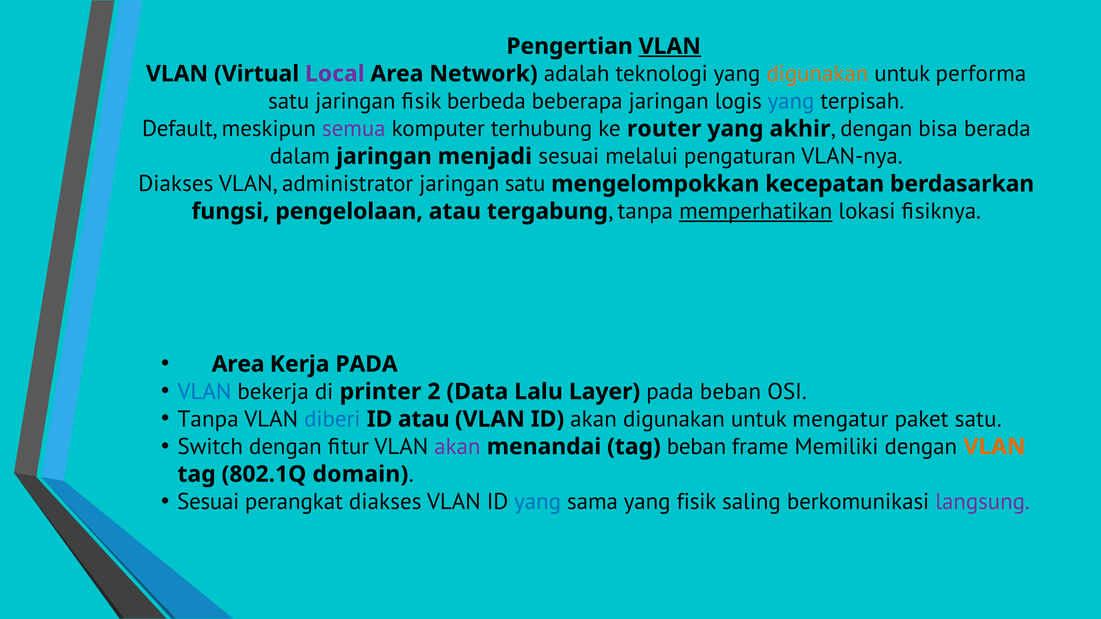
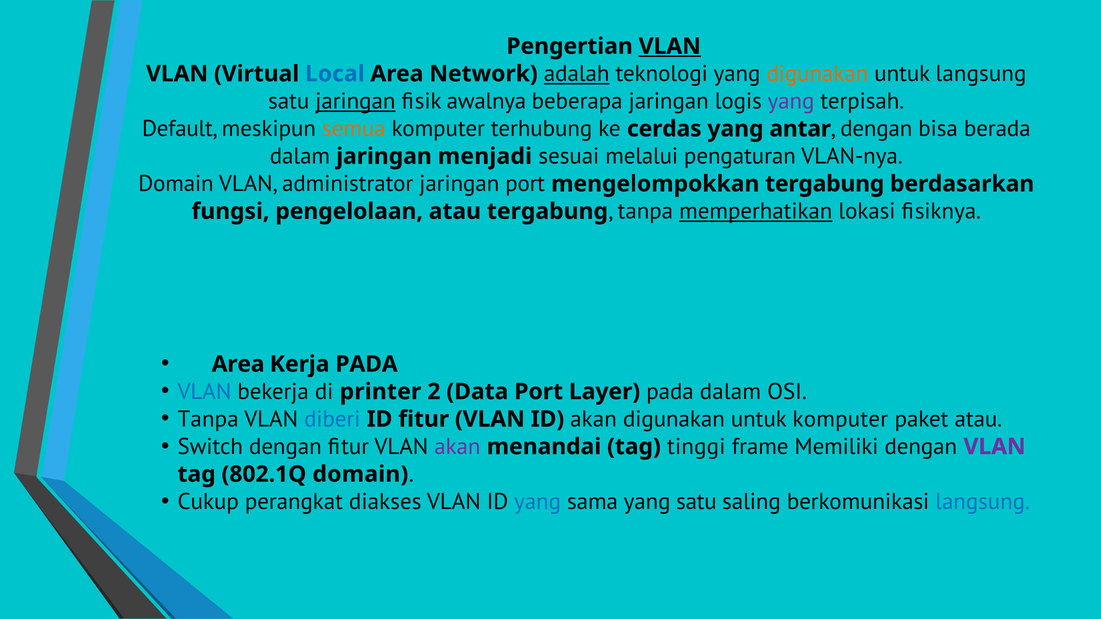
Local colour: purple -> blue
adalah underline: none -> present
untuk performa: performa -> langsung
jaringan at (355, 101) underline: none -> present
berbeda: berbeda -> awalnya
yang at (791, 101) colour: blue -> purple
semua colour: purple -> orange
router: router -> cerdas
akhir: akhir -> antar
Diakses at (176, 184): Diakses -> Domain
jaringan satu: satu -> port
mengelompokkan kecepatan: kecepatan -> tergabung
Data Lalu: Lalu -> Port
pada beban: beban -> dalam
ID atau: atau -> fitur
untuk mengatur: mengatur -> komputer
paket satu: satu -> atau
tag beban: beban -> tinggi
VLAN at (995, 447) colour: orange -> purple
Sesuai at (208, 502): Sesuai -> Cukup
yang fisik: fisik -> satu
langsung at (983, 502) colour: purple -> blue
